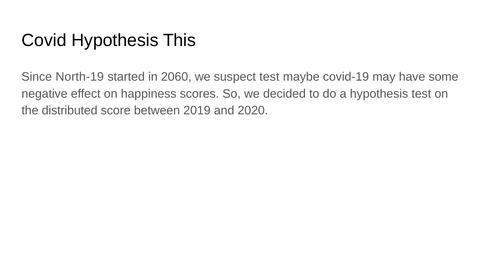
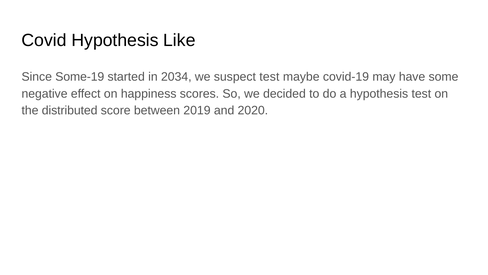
This: This -> Like
North-19: North-19 -> Some-19
2060: 2060 -> 2034
